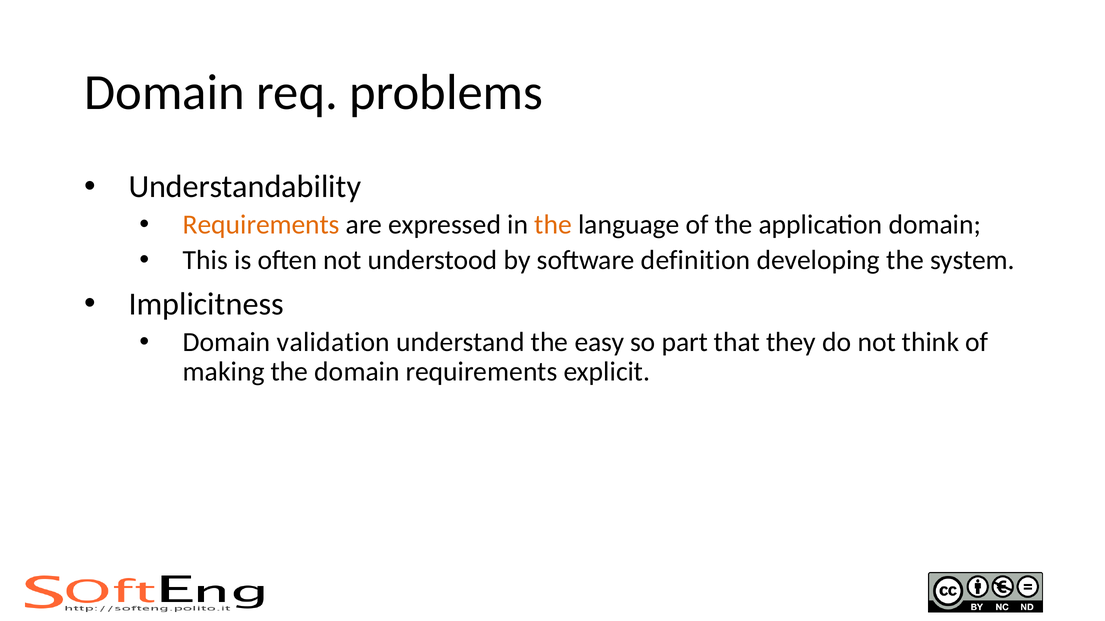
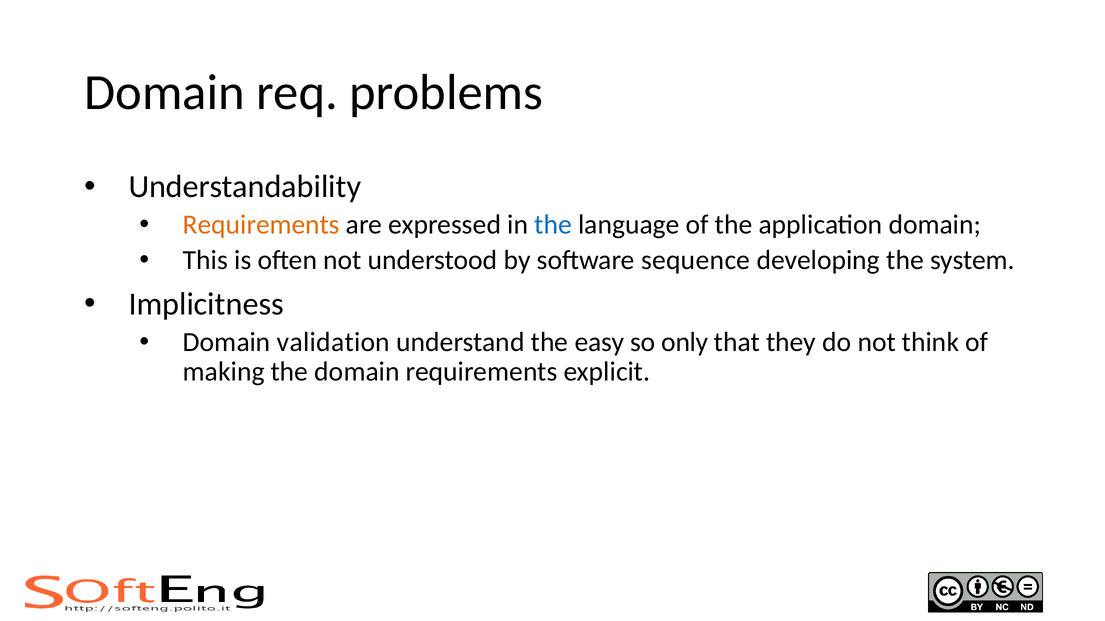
the at (553, 225) colour: orange -> blue
definition: definition -> sequence
part: part -> only
